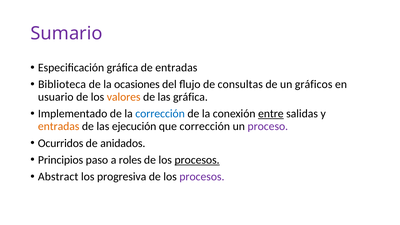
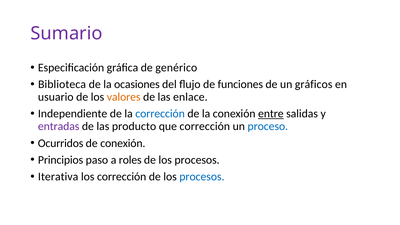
de entradas: entradas -> genérico
consultas: consultas -> funciones
las gráfica: gráfica -> enlace
Implementado: Implementado -> Independiente
entradas at (59, 126) colour: orange -> purple
ejecución: ejecución -> producto
proceso colour: purple -> blue
de anidados: anidados -> conexión
procesos at (197, 160) underline: present -> none
Abstract: Abstract -> Iterativa
los progresiva: progresiva -> corrección
procesos at (202, 177) colour: purple -> blue
